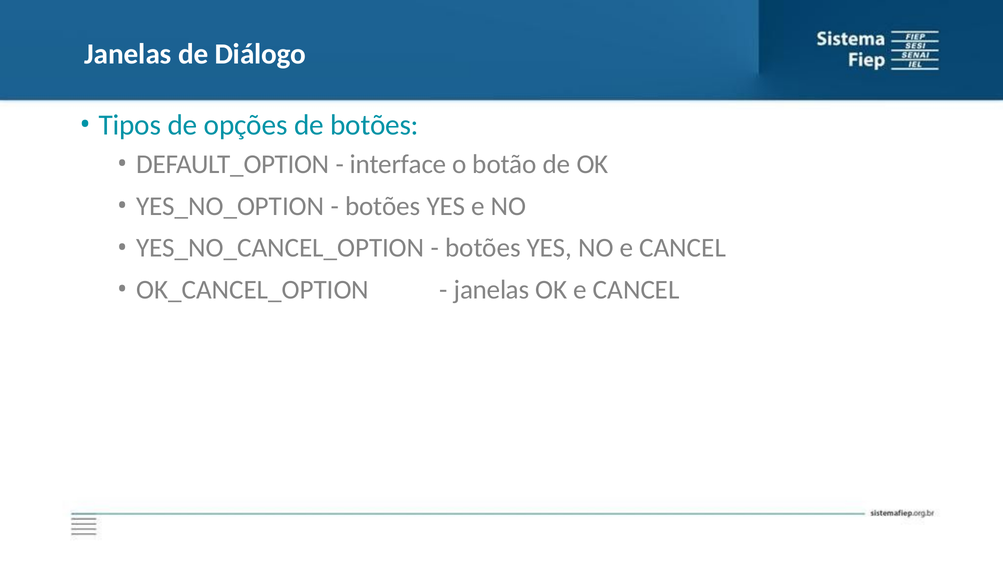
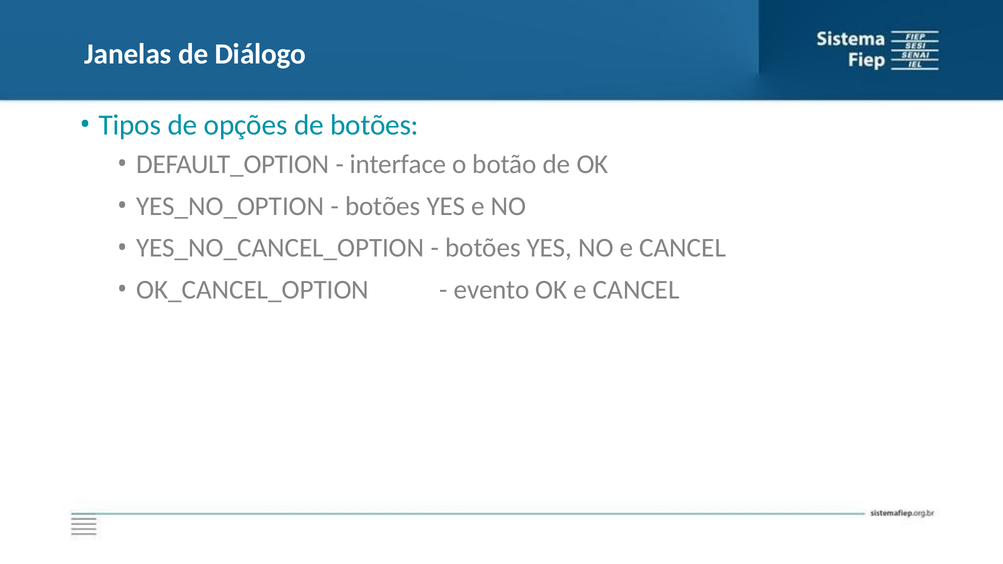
janelas at (492, 290): janelas -> evento
